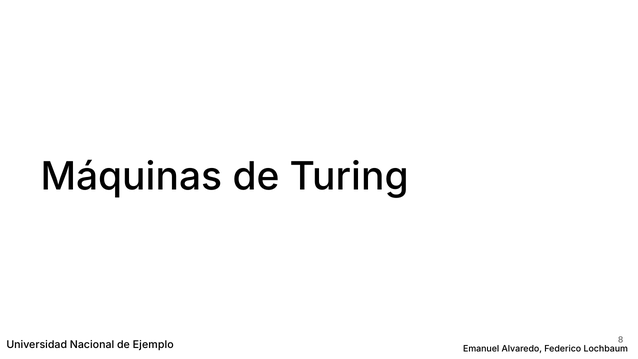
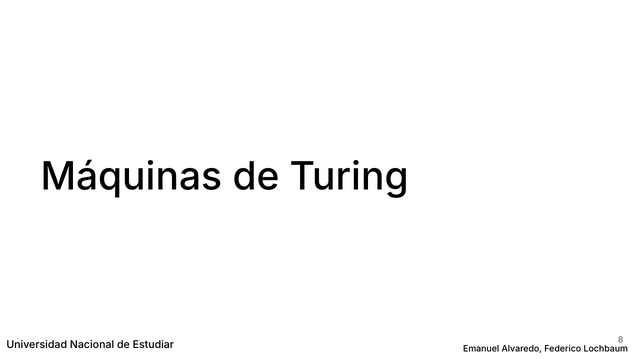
Ejemplo: Ejemplo -> Estudiar
